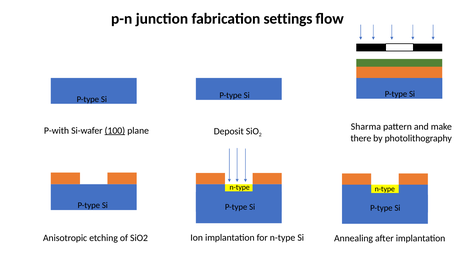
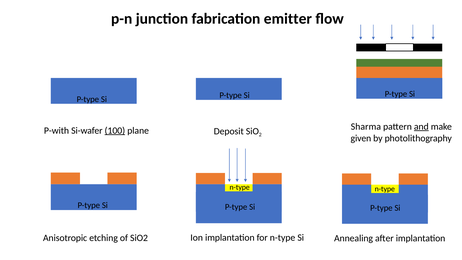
settings: settings -> emitter
and underline: none -> present
there: there -> given
